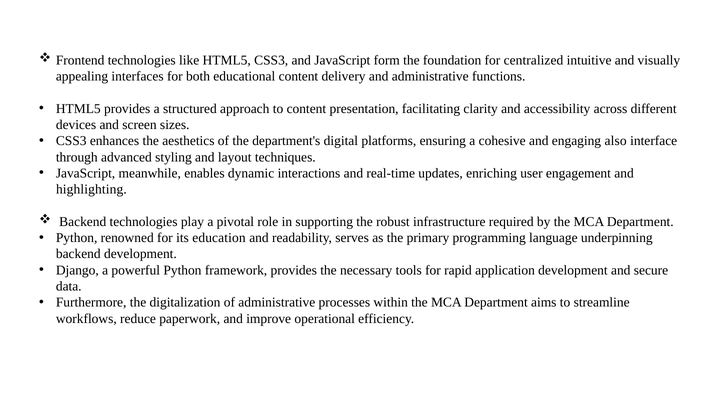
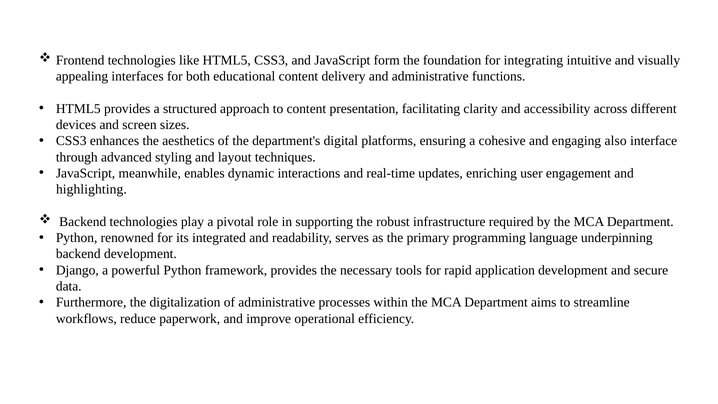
centralized: centralized -> integrating
education: education -> integrated
